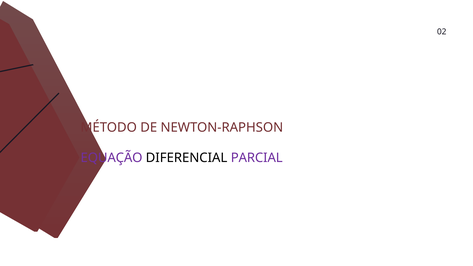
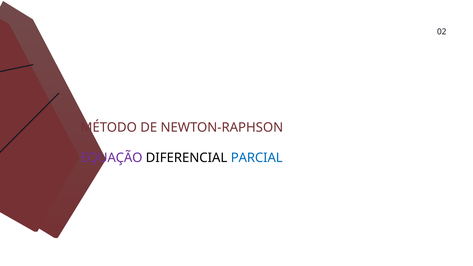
PARCIAL colour: purple -> blue
